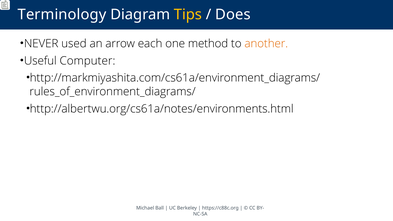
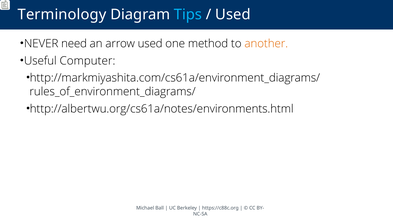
Tips colour: yellow -> light blue
Does at (233, 15): Does -> Used
used: used -> need
arrow each: each -> used
